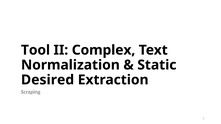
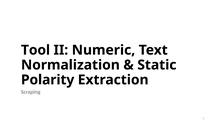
Complex: Complex -> Numeric
Desired: Desired -> Polarity
